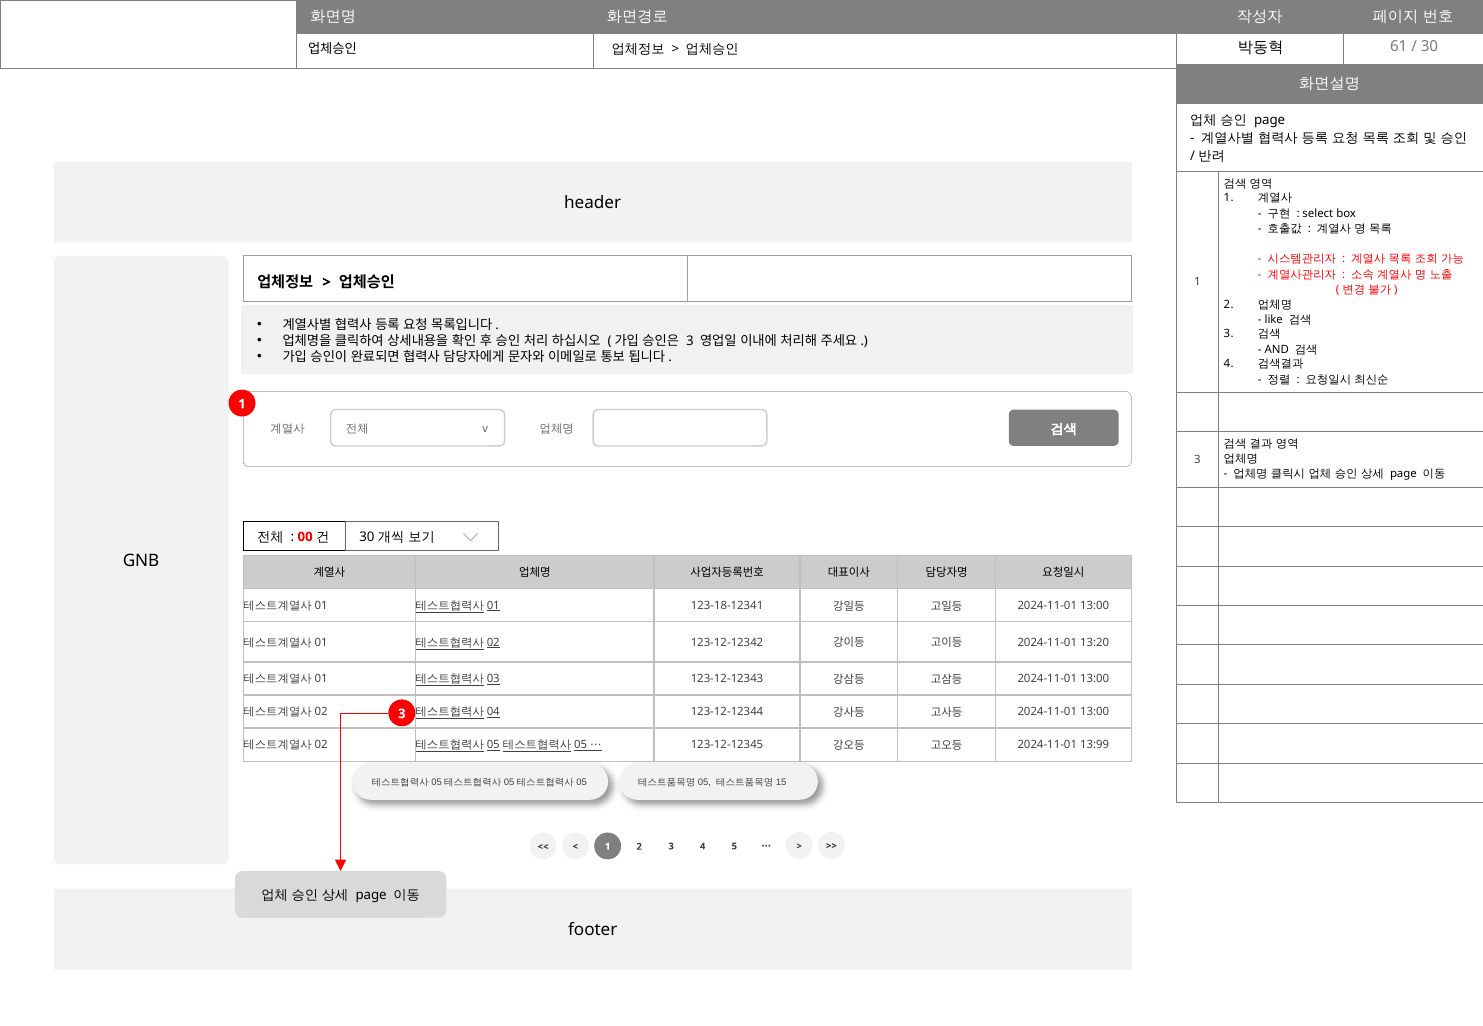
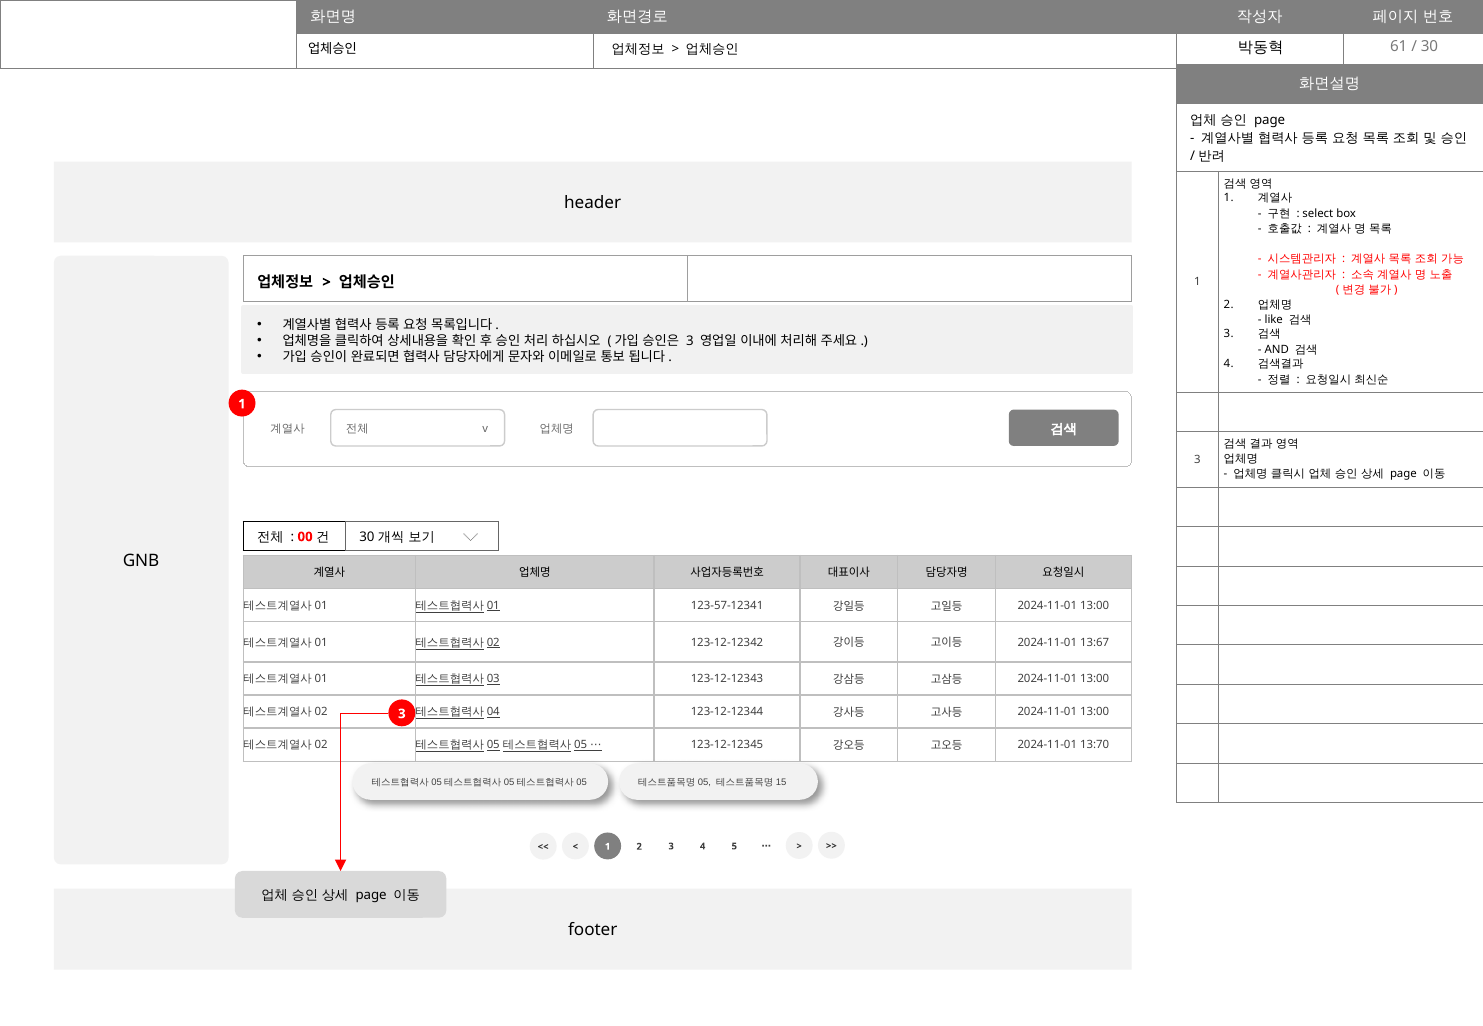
123-18-12341: 123-18-12341 -> 123-57-12341
13:20: 13:20 -> 13:67
13:99: 13:99 -> 13:70
